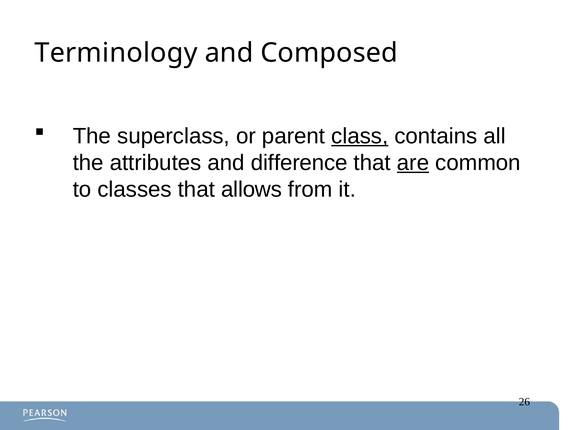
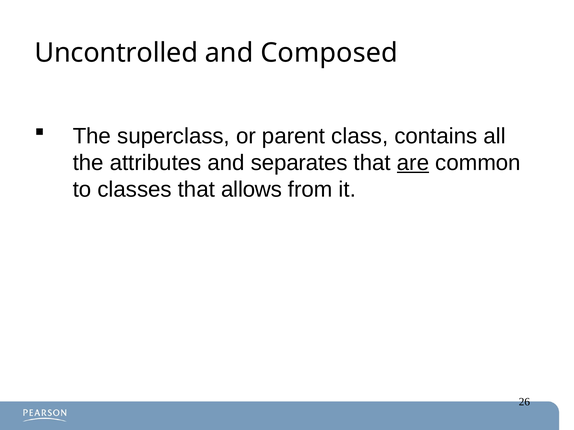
Terminology: Terminology -> Uncontrolled
class underline: present -> none
difference: difference -> separates
